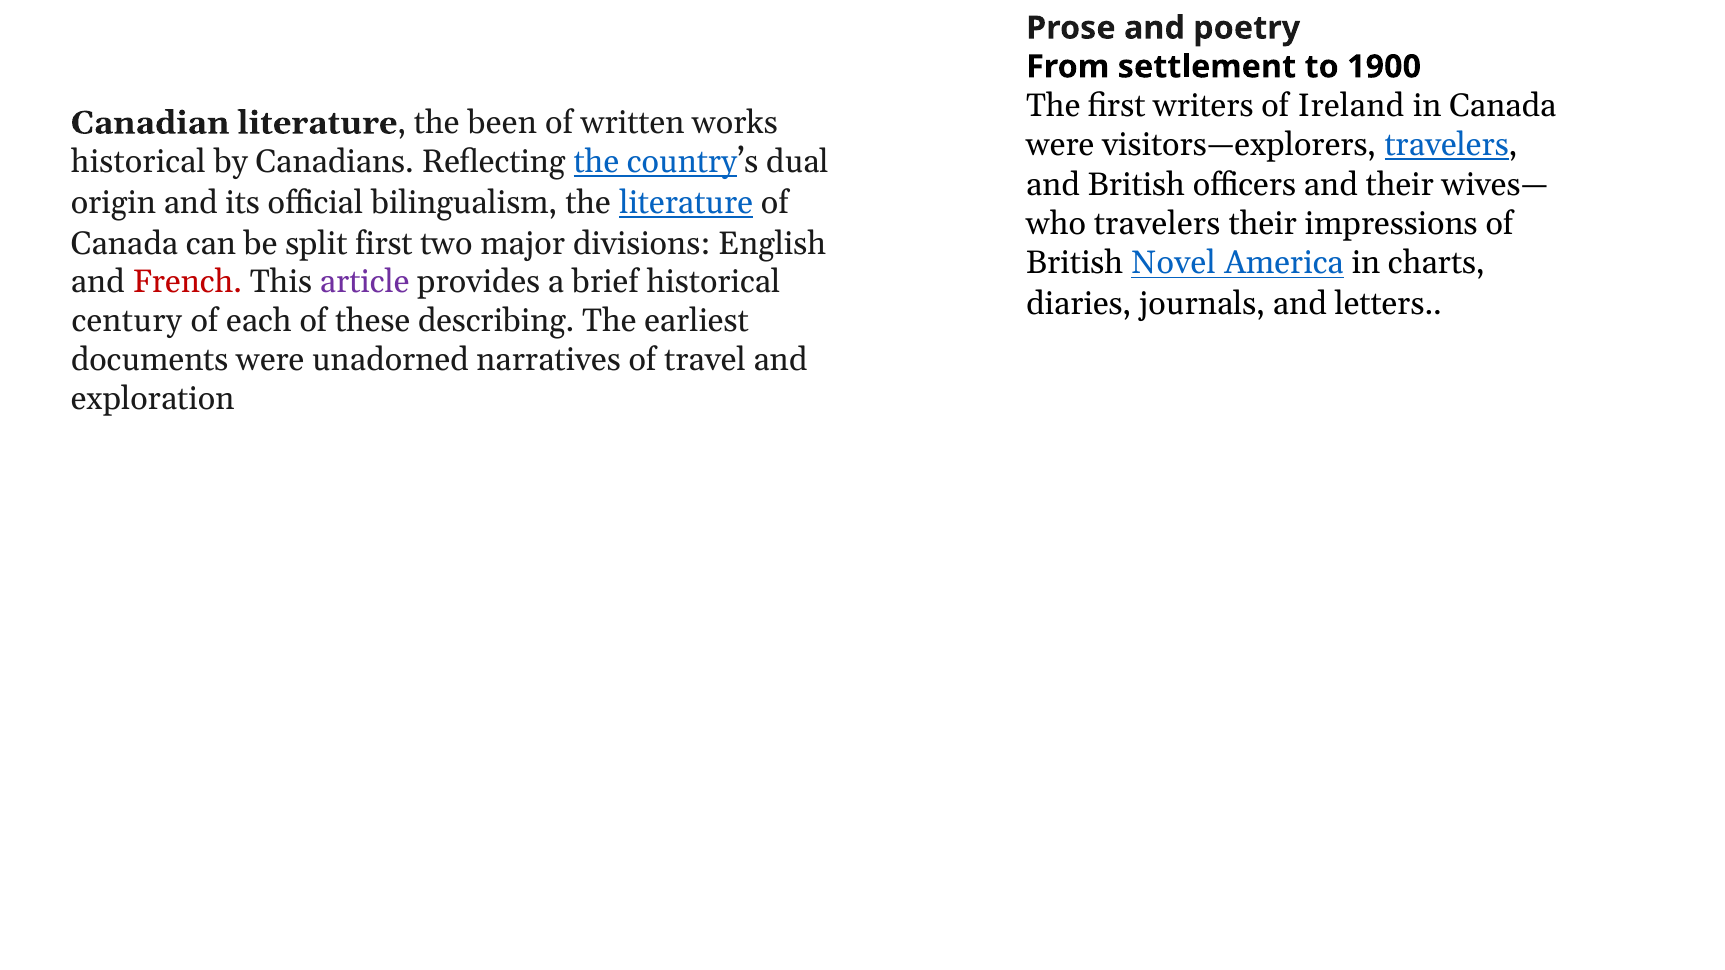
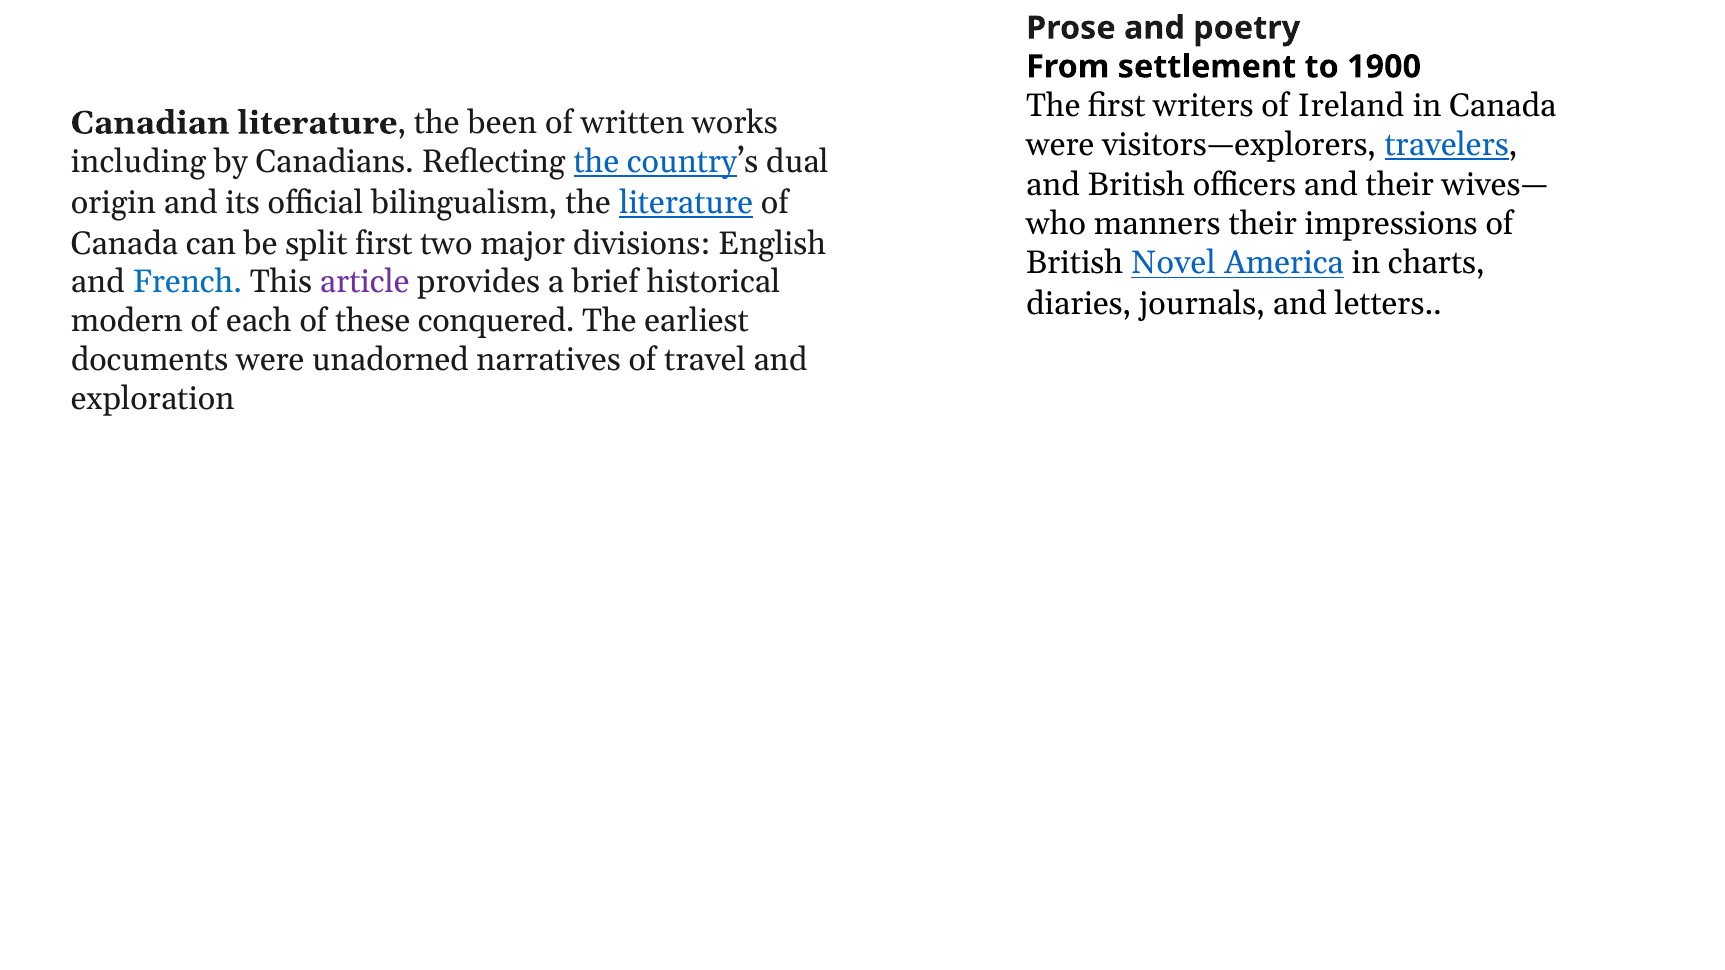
historical at (138, 162): historical -> including
travelers at (1157, 224): travelers -> manners
French colour: red -> blue
century: century -> modern
describing: describing -> conquered
